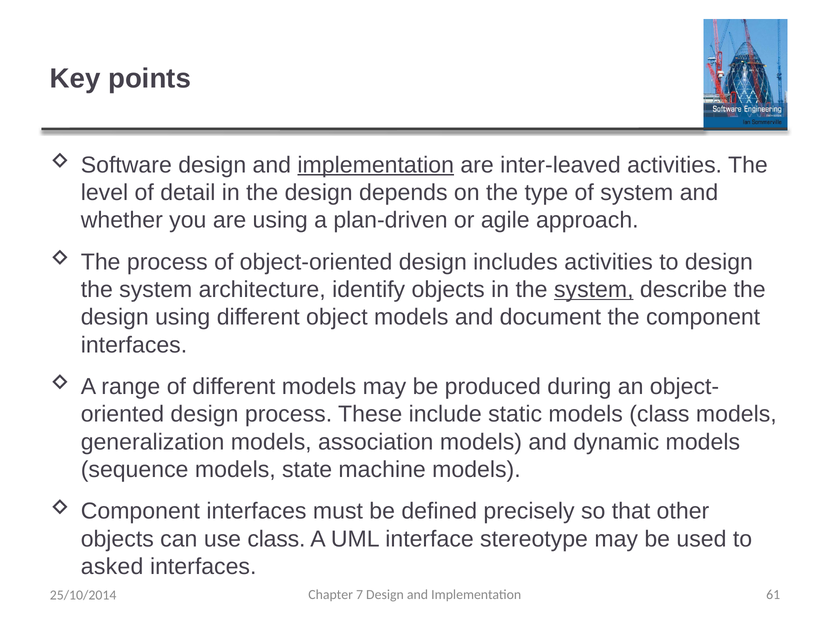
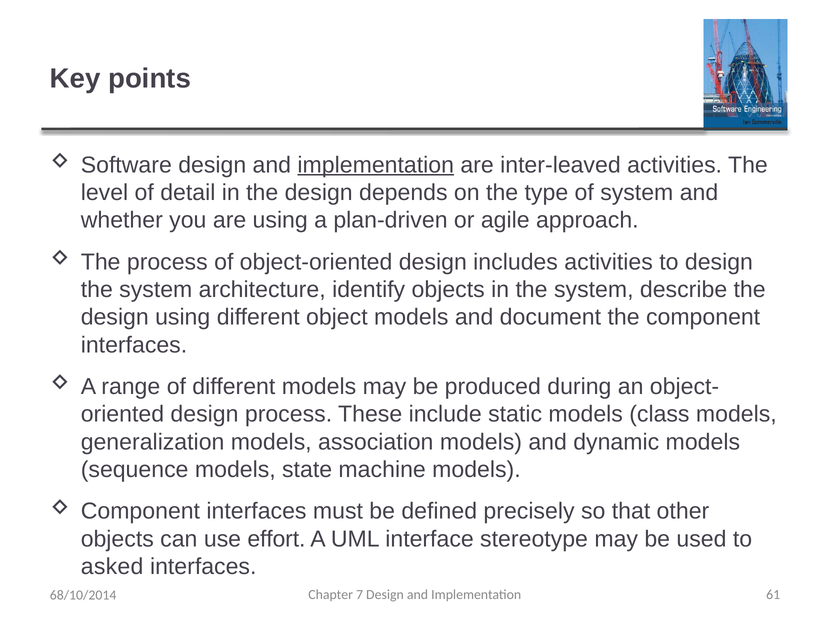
system at (594, 289) underline: present -> none
use class: class -> effort
25/10/2014: 25/10/2014 -> 68/10/2014
